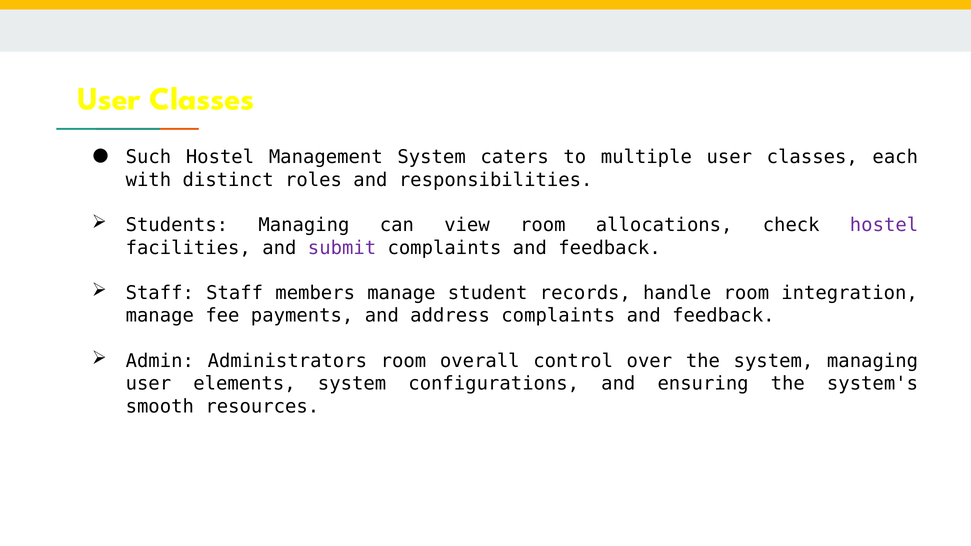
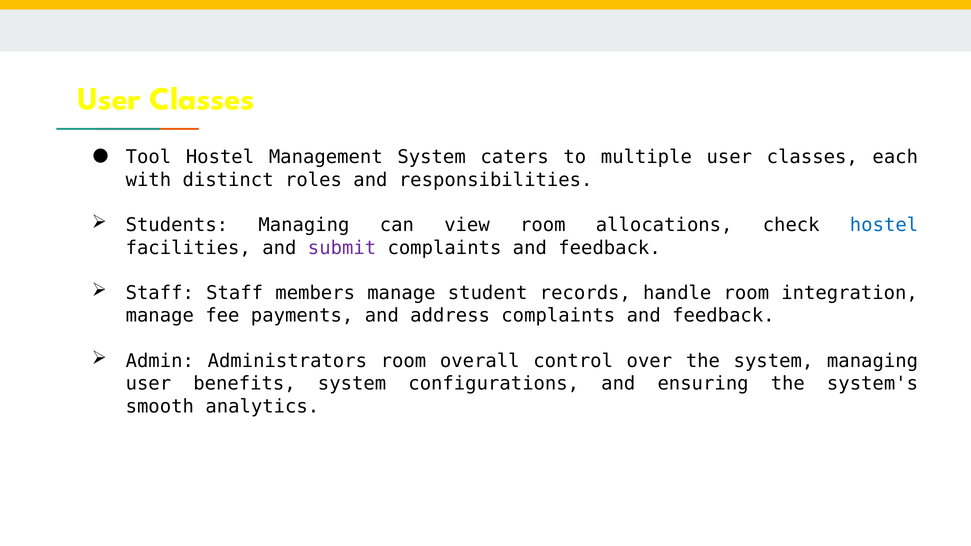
Such: Such -> Tool
hostel at (884, 225) colour: purple -> blue
elements: elements -> benefits
resources: resources -> analytics
